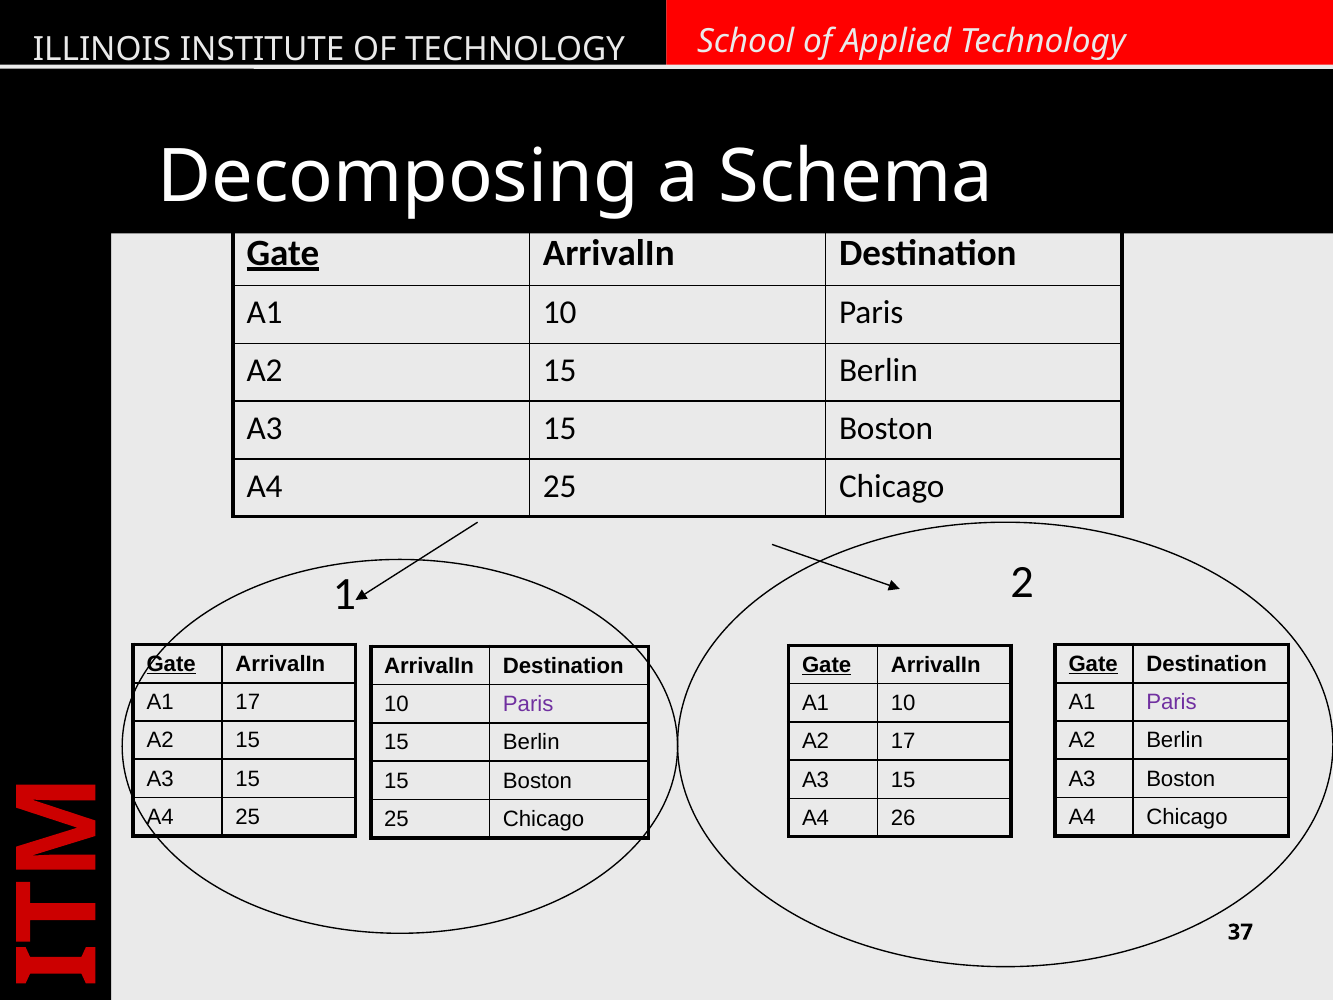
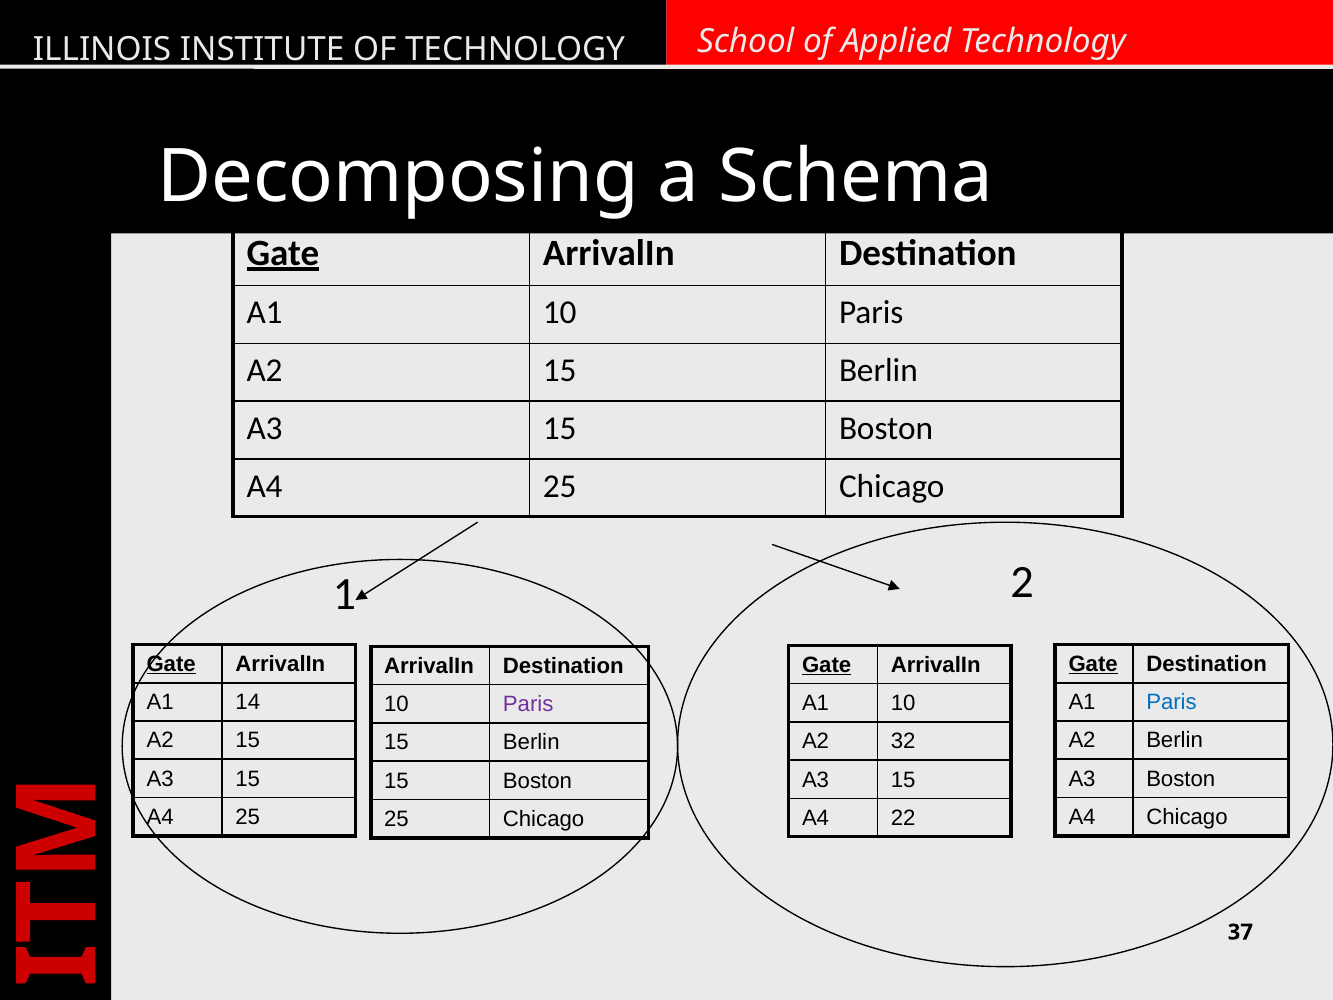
A1 17: 17 -> 14
Paris at (1172, 702) colour: purple -> blue
A2 17: 17 -> 32
26: 26 -> 22
